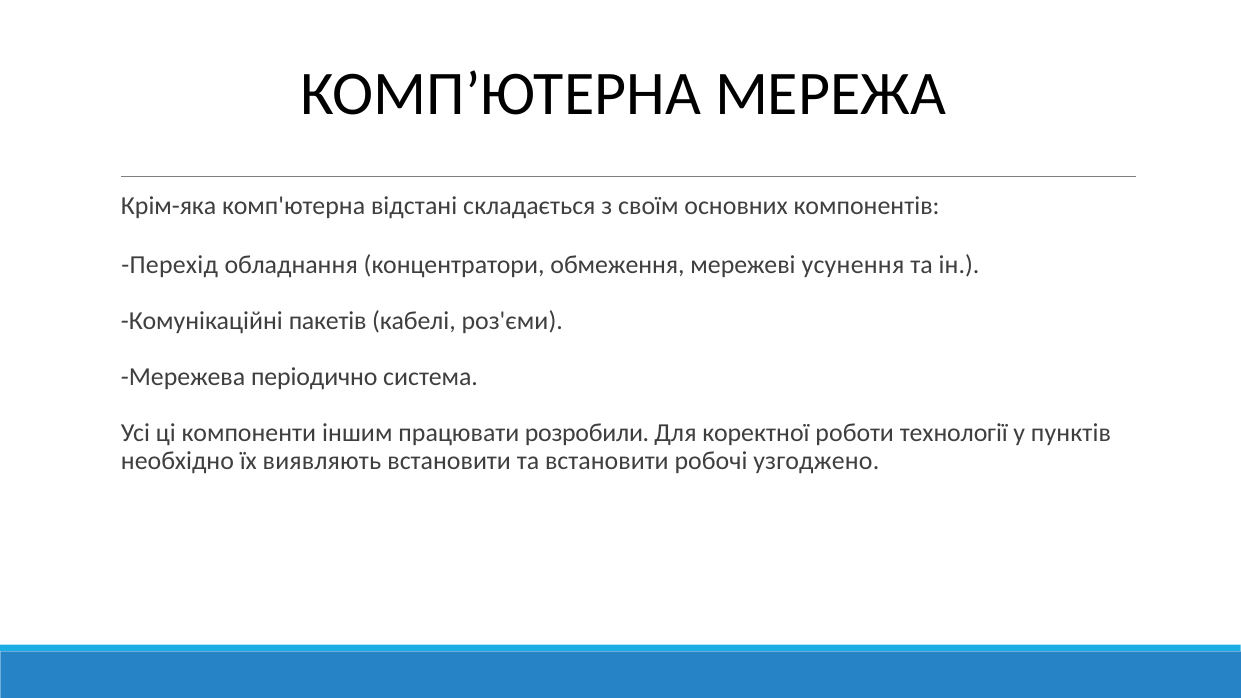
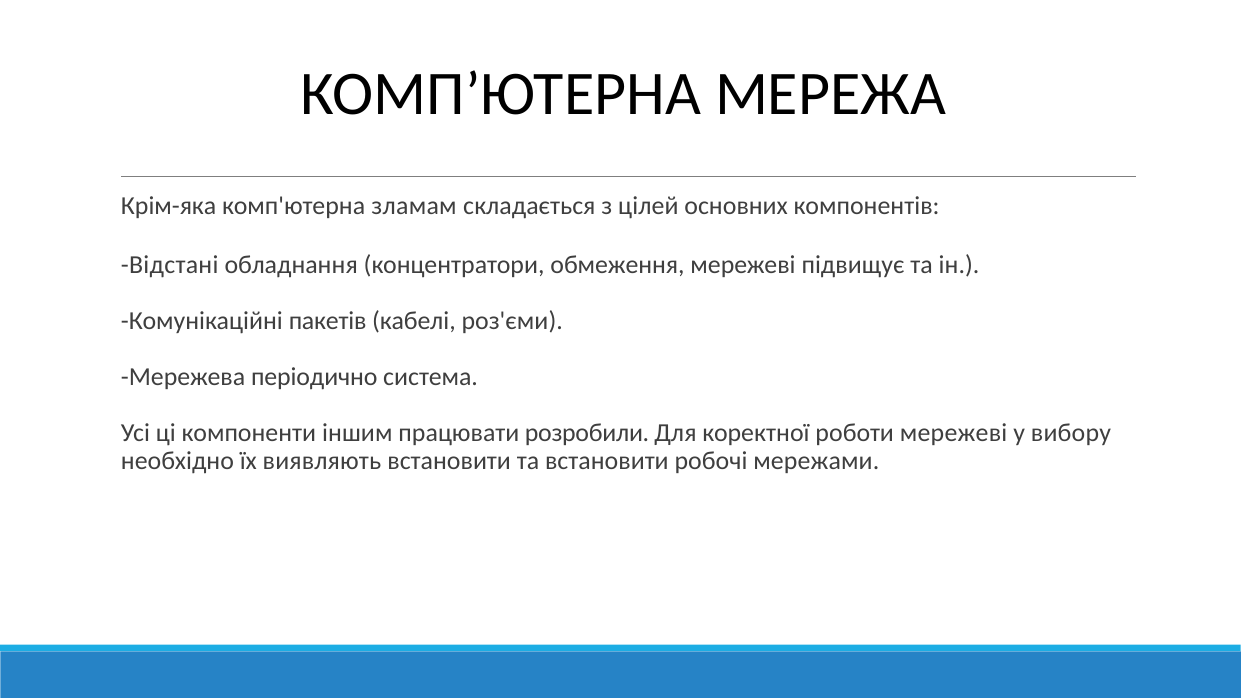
відстані: відстані -> зламам
своїм: своїм -> цілей
Перехід: Перехід -> Відстані
усунення: усунення -> підвищує
роботи технології: технології -> мережеві
пунктів: пунктів -> вибору
узгоджено: узгоджено -> мережами
